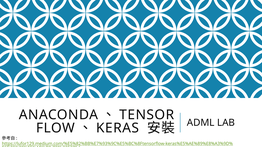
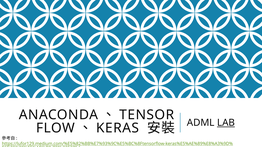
LAB underline: none -> present
